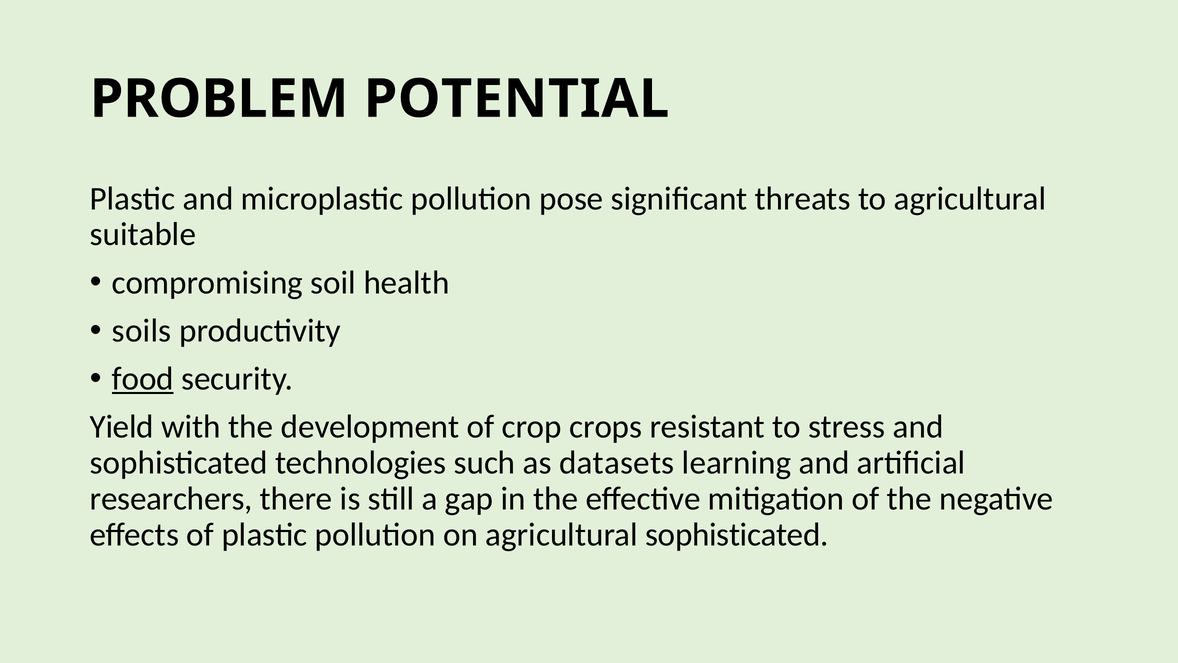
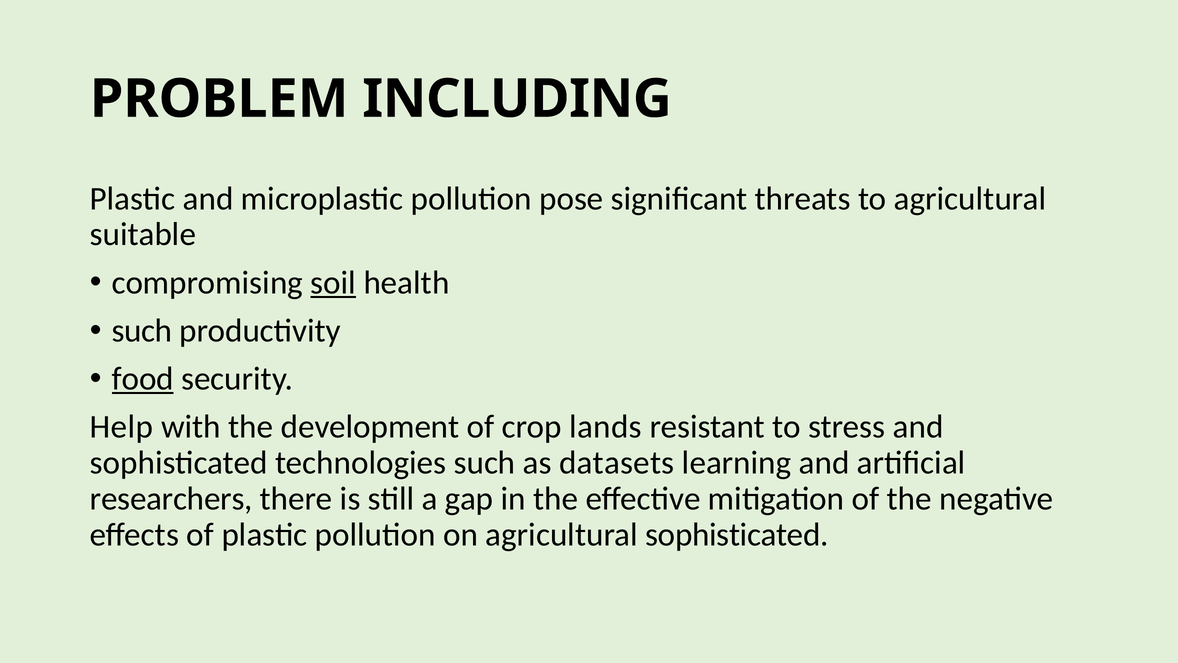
POTENTIAL: POTENTIAL -> INCLUDING
soil underline: none -> present
soils at (142, 331): soils -> such
Yield: Yield -> Help
crops: crops -> lands
